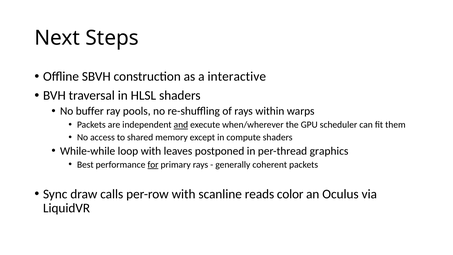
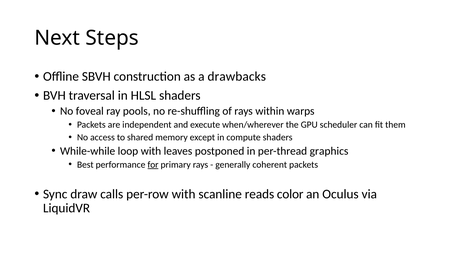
interactive: interactive -> drawbacks
buffer: buffer -> foveal
and underline: present -> none
